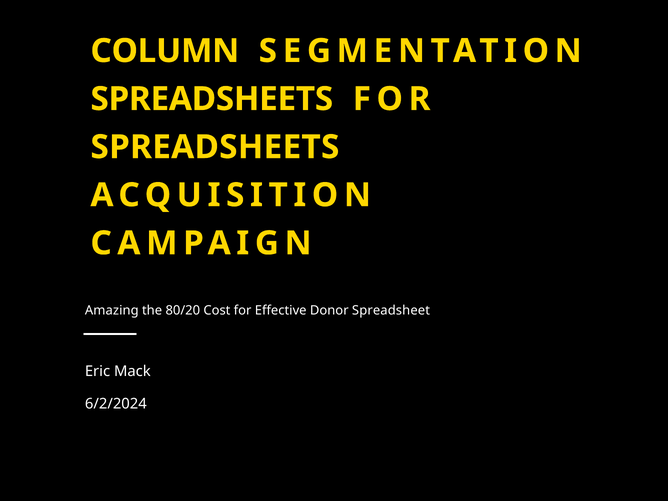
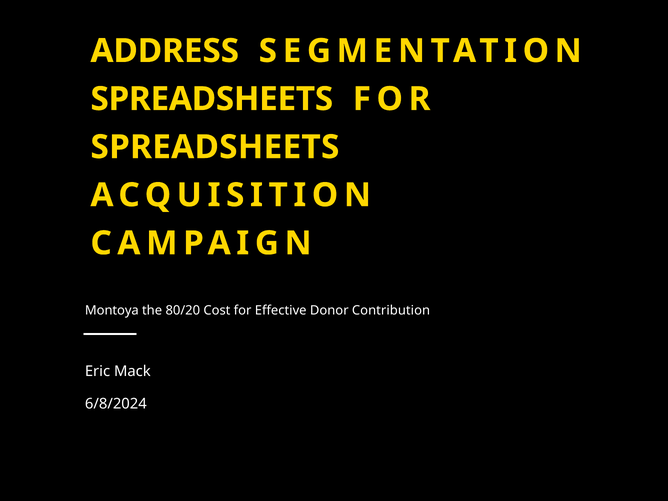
COLUMN: COLUMN -> ADDRESS
Amazing: Amazing -> Montoya
Spreadsheet: Spreadsheet -> Contribution
6/2/2024: 6/2/2024 -> 6/8/2024
